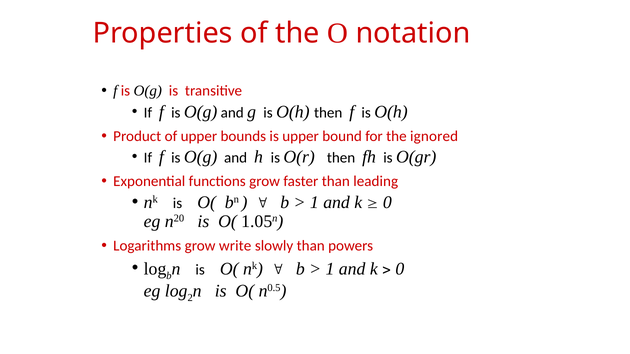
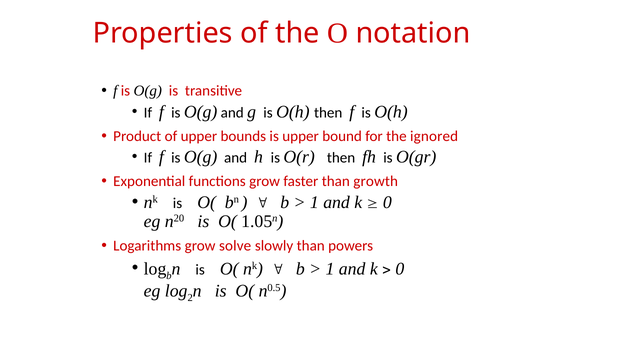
leading: leading -> growth
write: write -> solve
